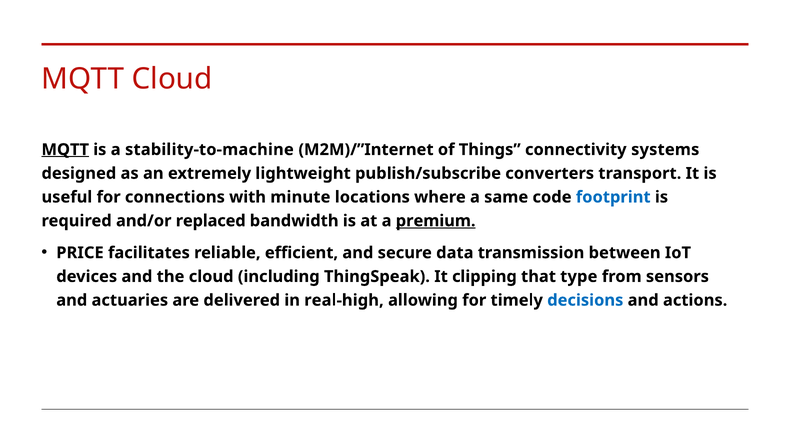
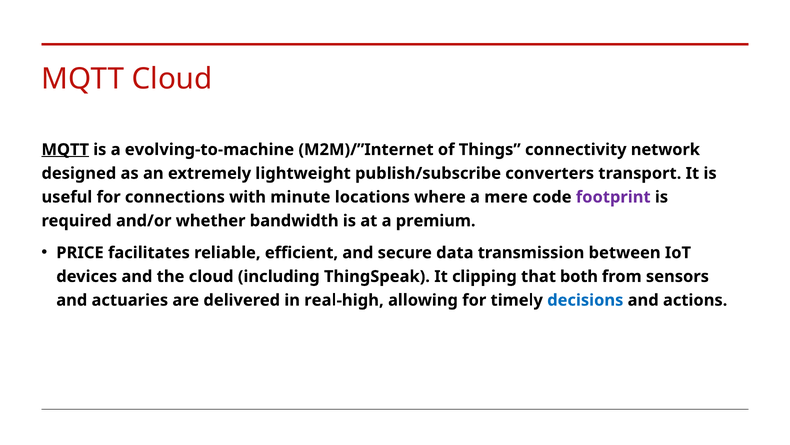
stability-to-machine: stability-to-machine -> evolving-to-machine
systems: systems -> network
same: same -> mere
footprint colour: blue -> purple
replaced: replaced -> whether
premium underline: present -> none
type: type -> both
